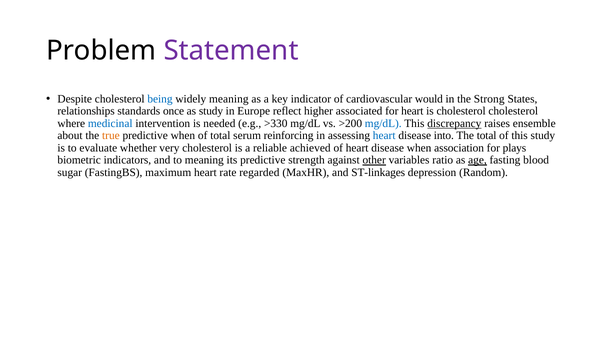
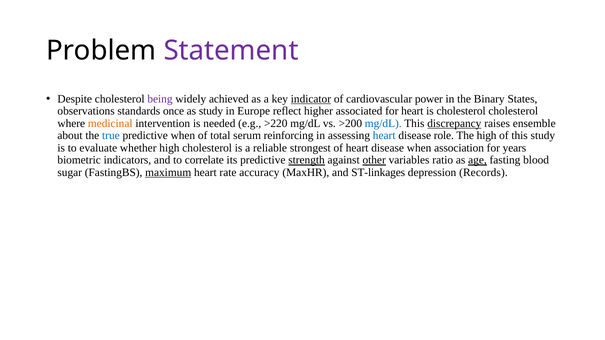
being colour: blue -> purple
widely meaning: meaning -> achieved
indicator underline: none -> present
would: would -> power
Strong: Strong -> Binary
relationships: relationships -> observations
medicinal colour: blue -> orange
>330: >330 -> >220
true colour: orange -> blue
into: into -> role
The total: total -> high
whether very: very -> high
achieved: achieved -> strongest
plays: plays -> years
to meaning: meaning -> correlate
strength underline: none -> present
maximum underline: none -> present
regarded: regarded -> accuracy
Random: Random -> Records
